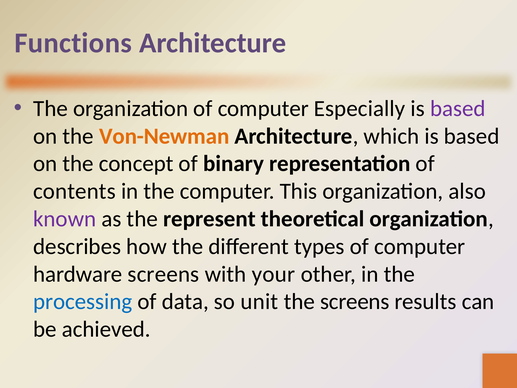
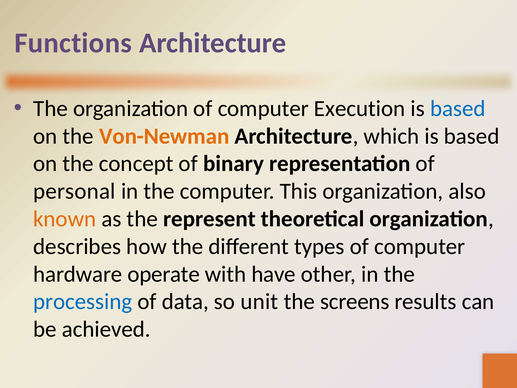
Especially: Especially -> Execution
based at (458, 108) colour: purple -> blue
contents: contents -> personal
known colour: purple -> orange
hardware screens: screens -> operate
your: your -> have
